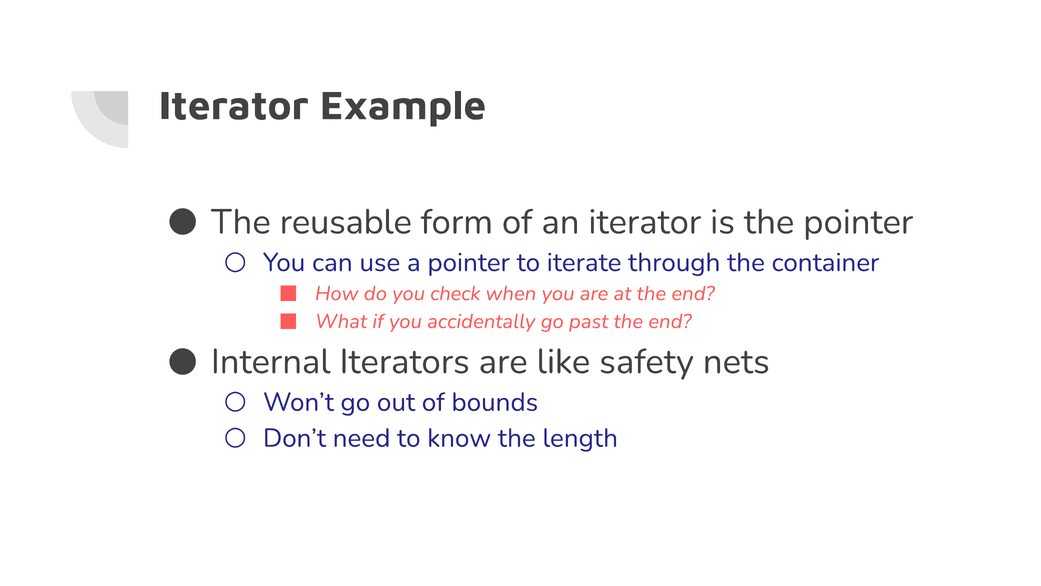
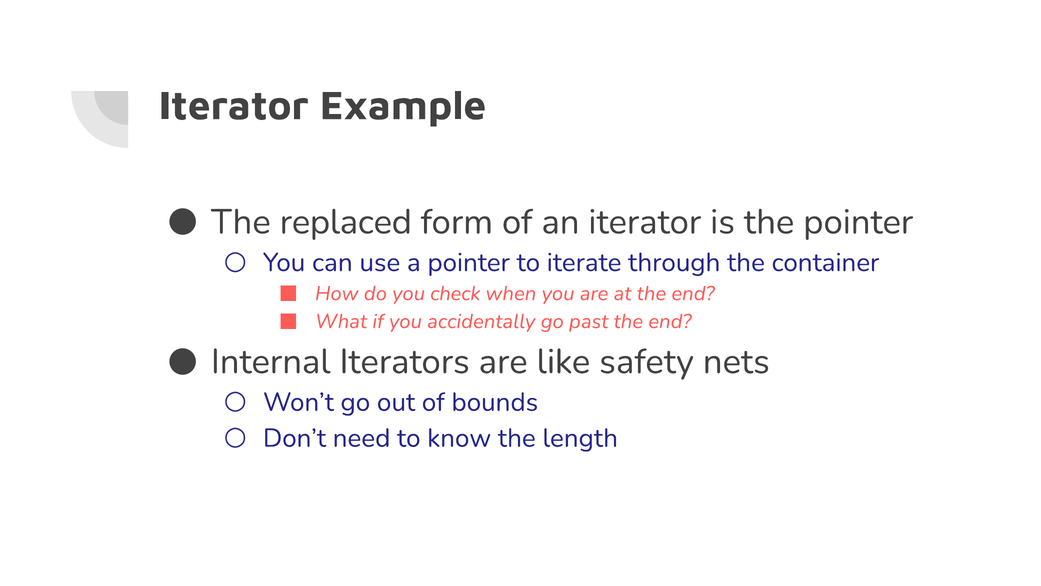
reusable: reusable -> replaced
